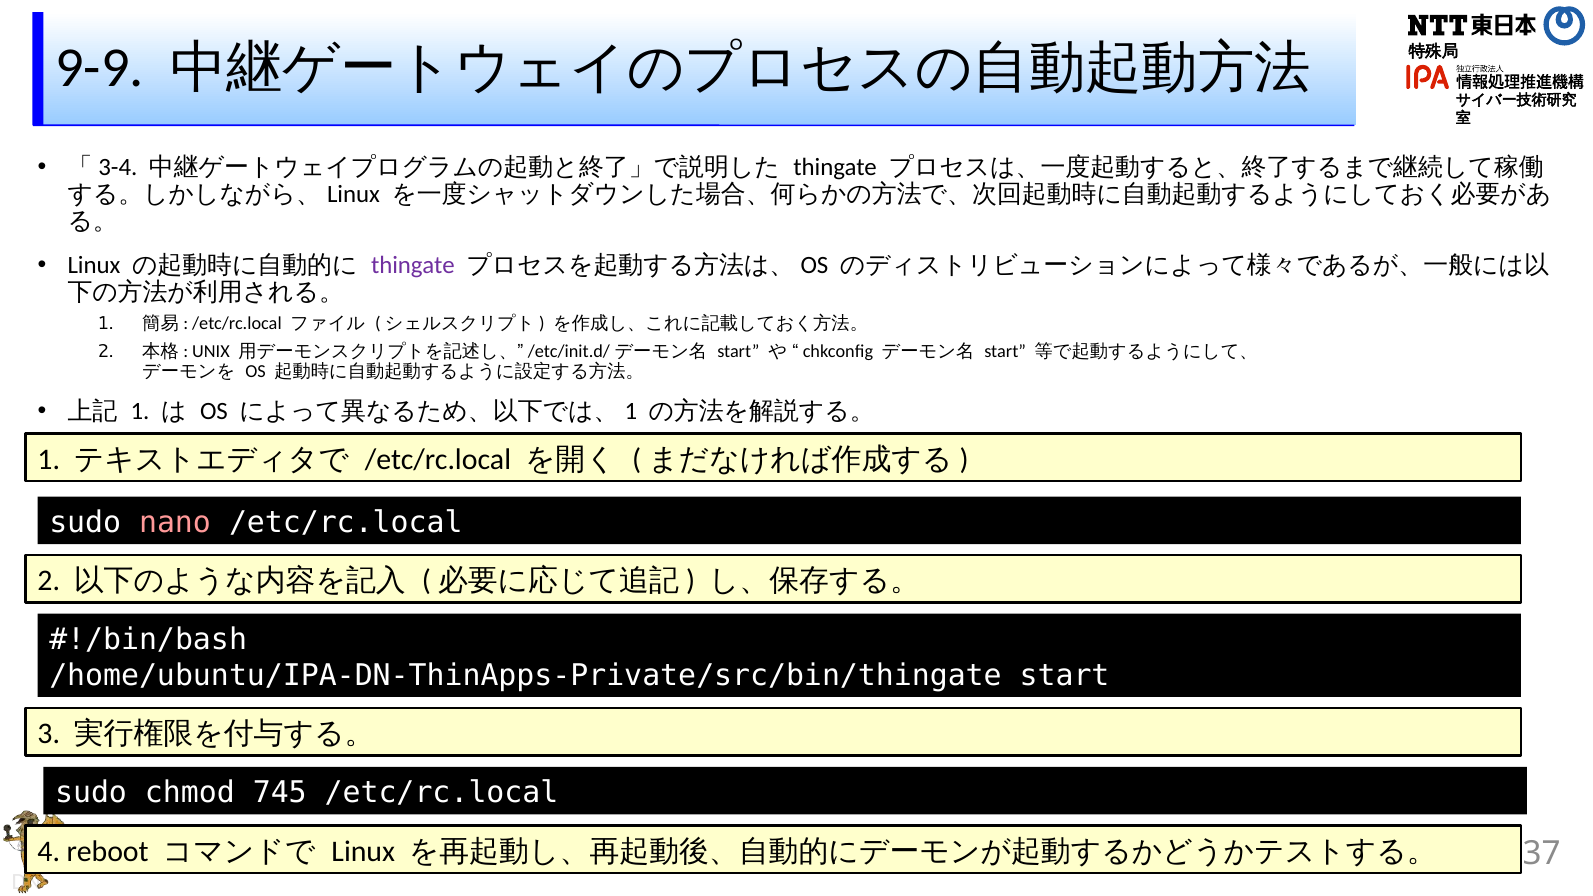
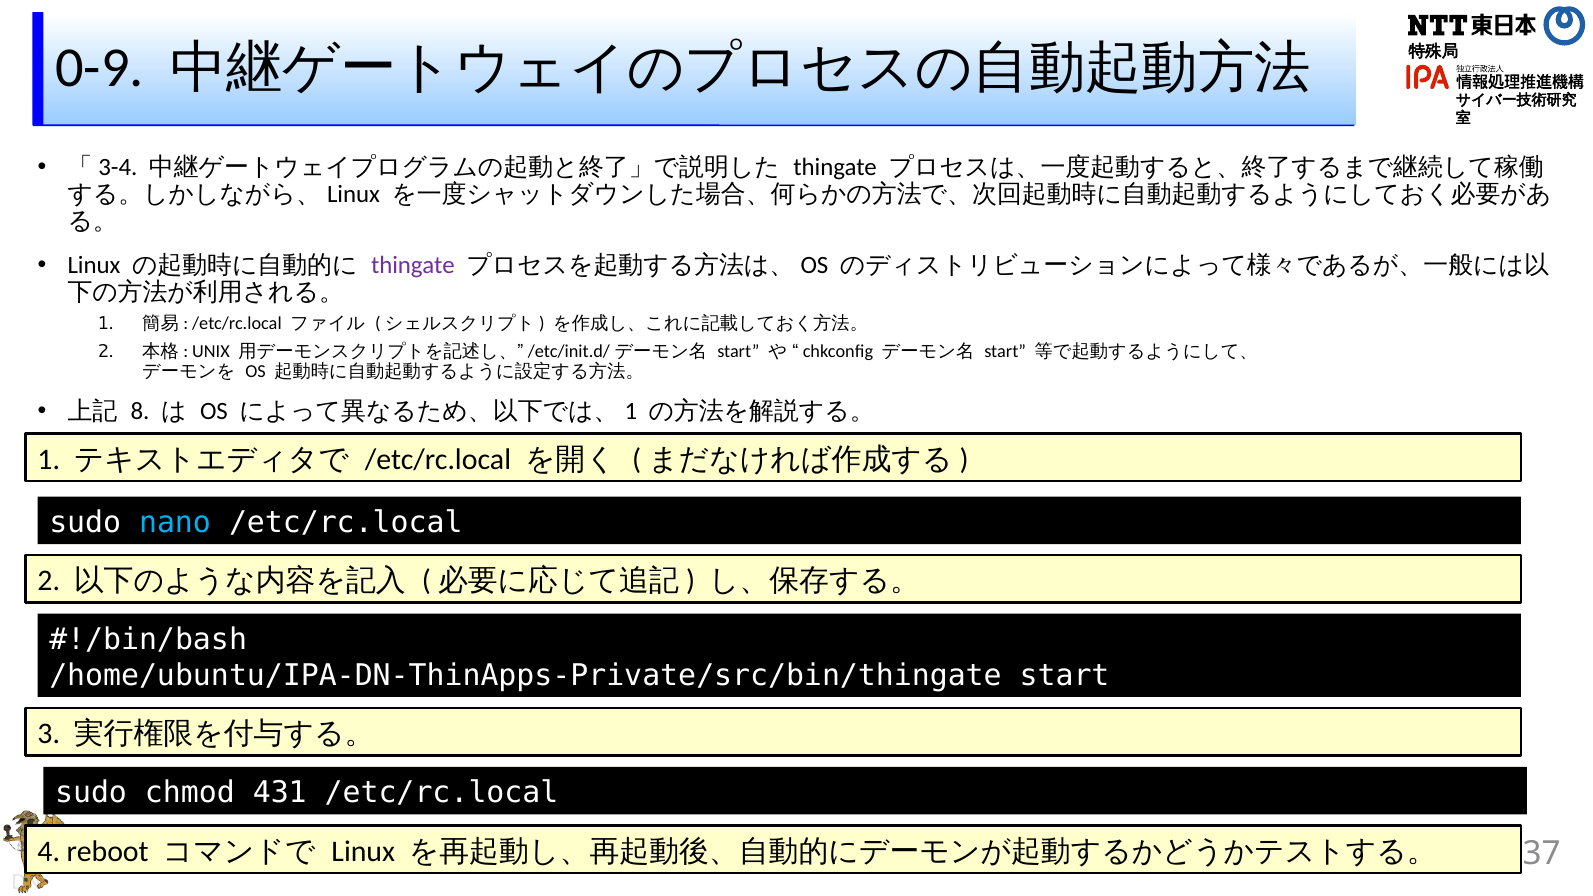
9-9: 9-9 -> 0-9
1 at (140, 411): 1 -> 8
nano colour: pink -> light blue
745: 745 -> 431
